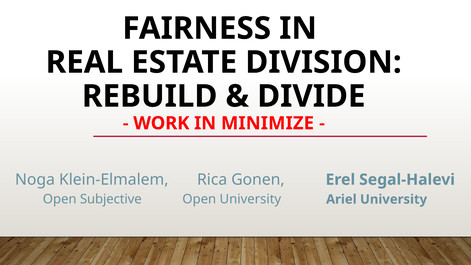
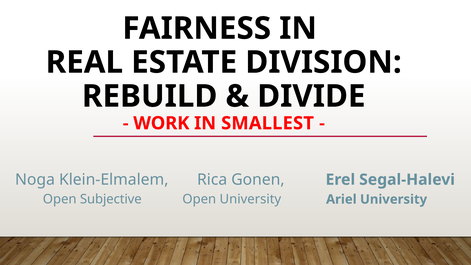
MINIMIZE: MINIMIZE -> SMALLEST
